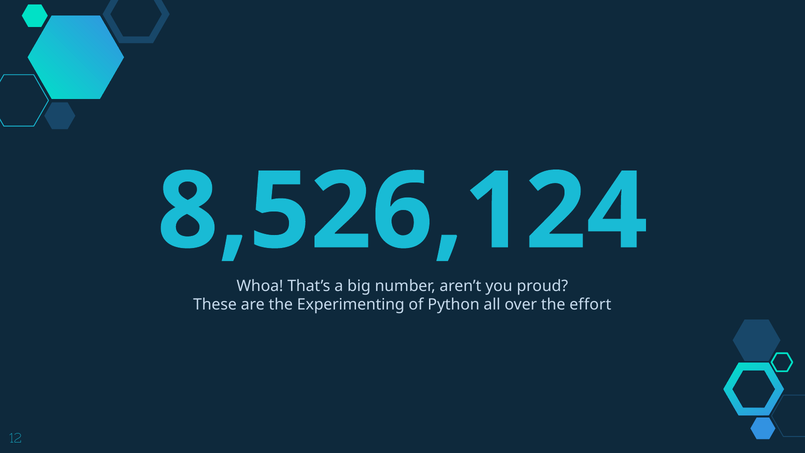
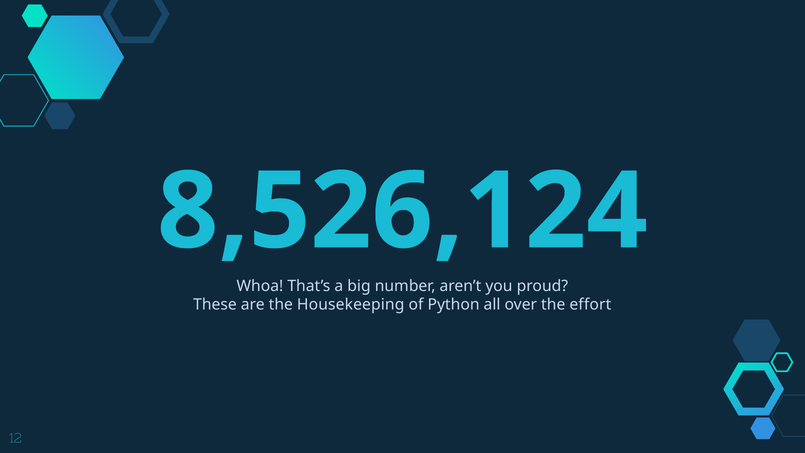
Experimenting: Experimenting -> Housekeeping
